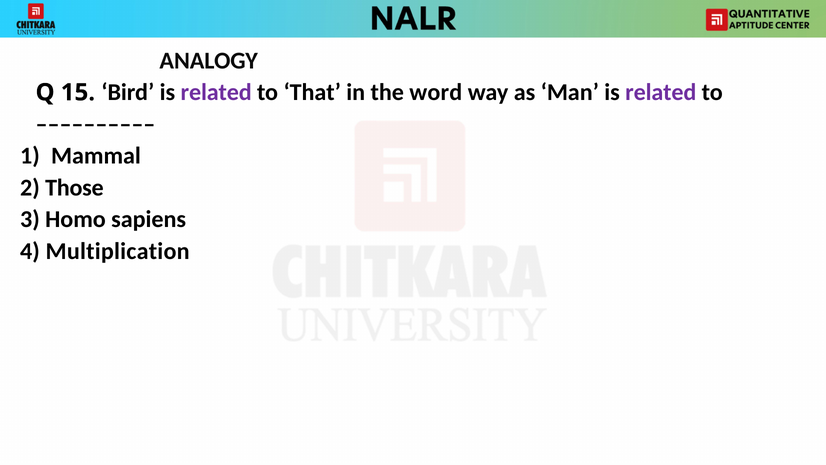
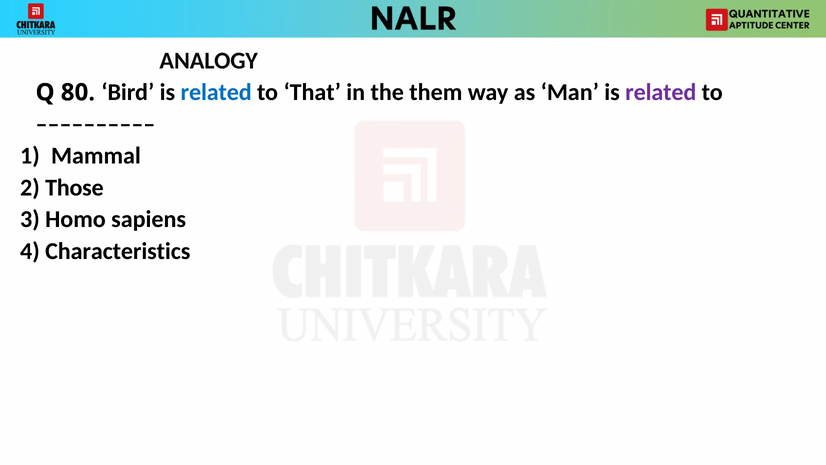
15: 15 -> 80
related at (216, 92) colour: purple -> blue
word: word -> them
Multiplication: Multiplication -> Characteristics
